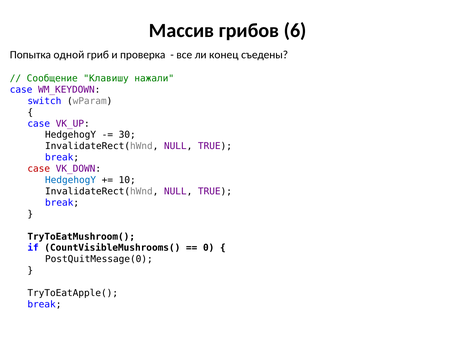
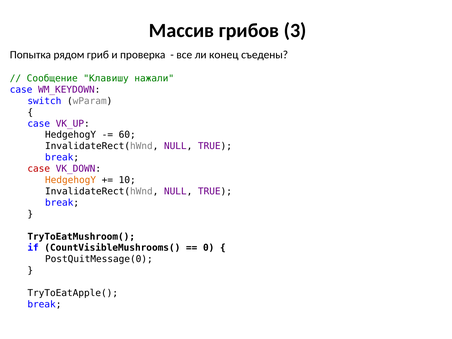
6: 6 -> 3
одной: одной -> рядом
30: 30 -> 60
HedgehogY at (71, 180) colour: blue -> orange
